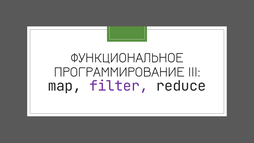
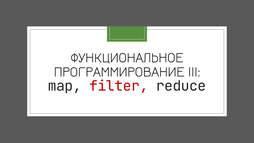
filter colour: purple -> red
